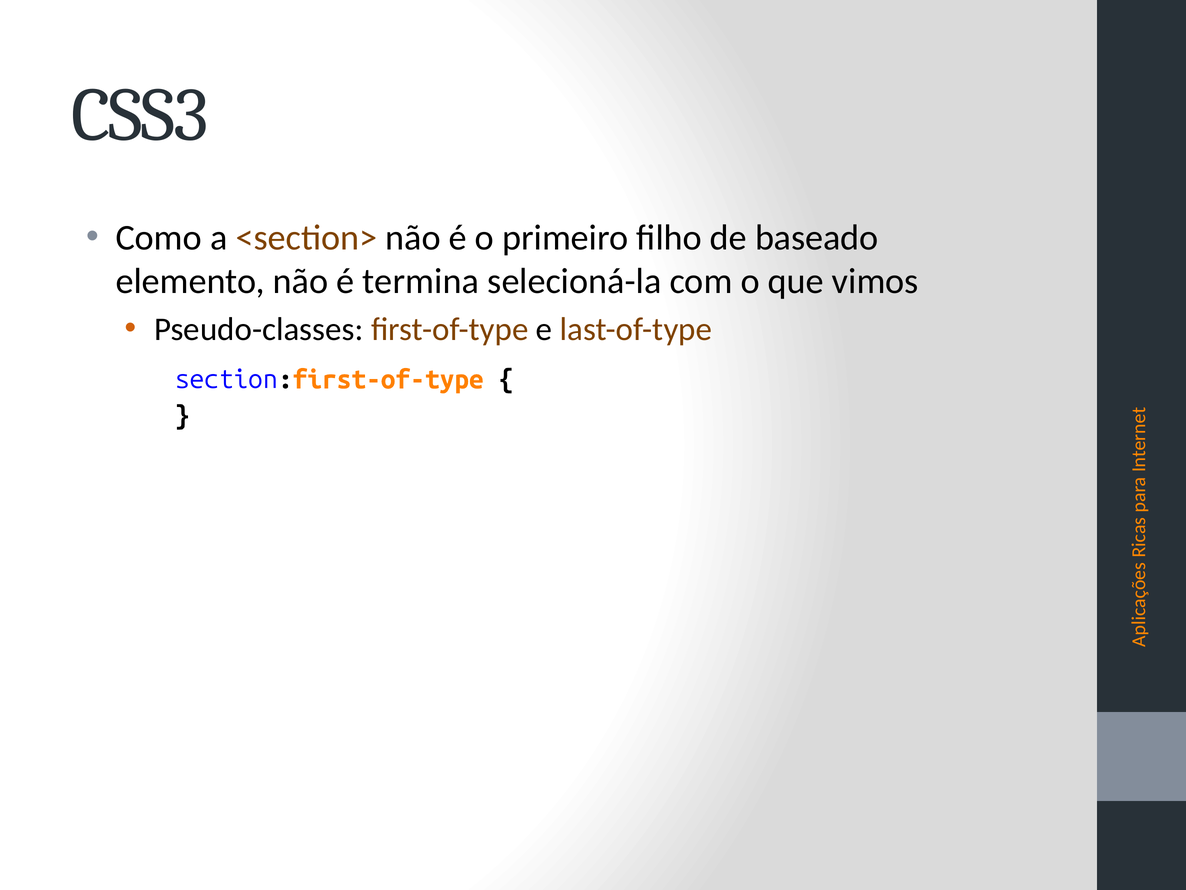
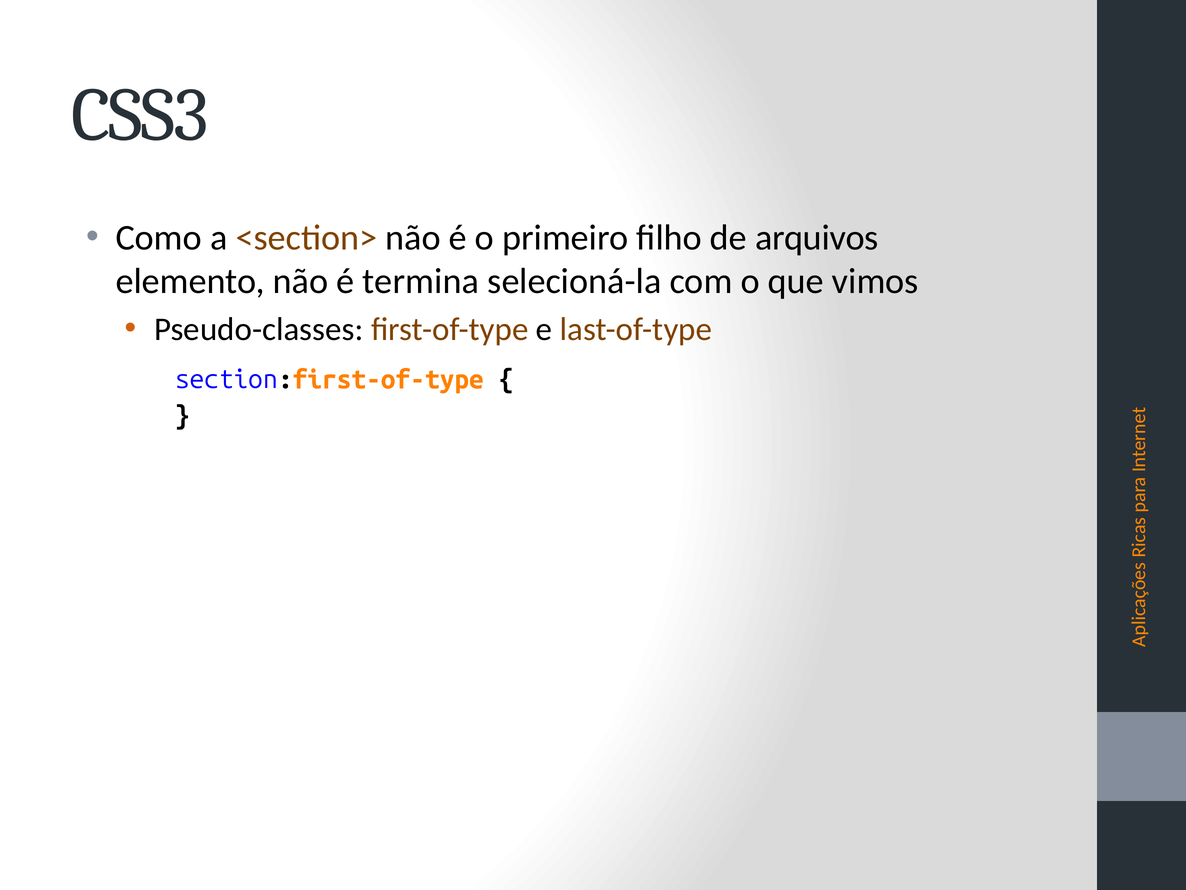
baseado: baseado -> arquivos
